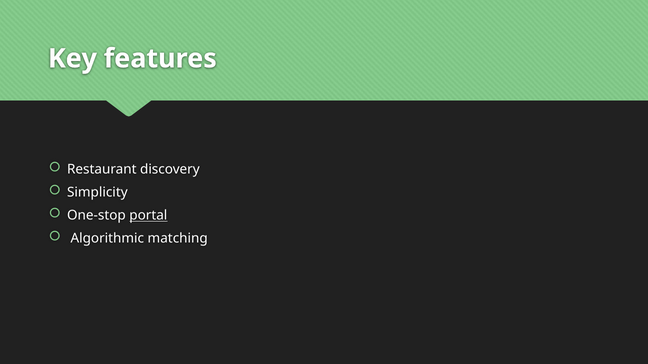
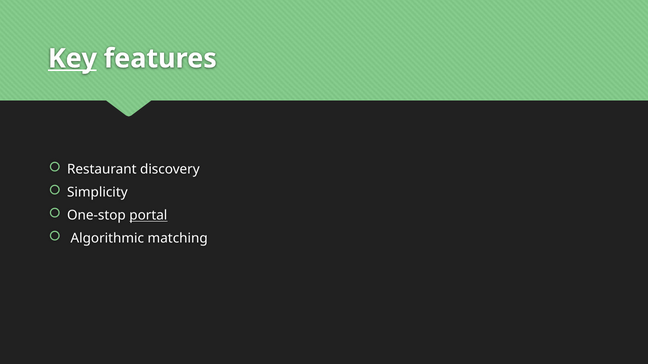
Key underline: none -> present
